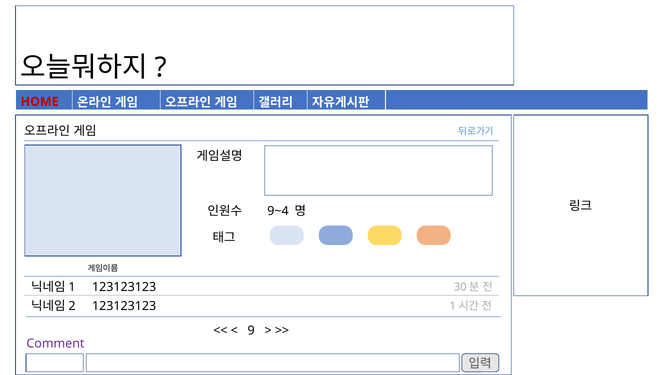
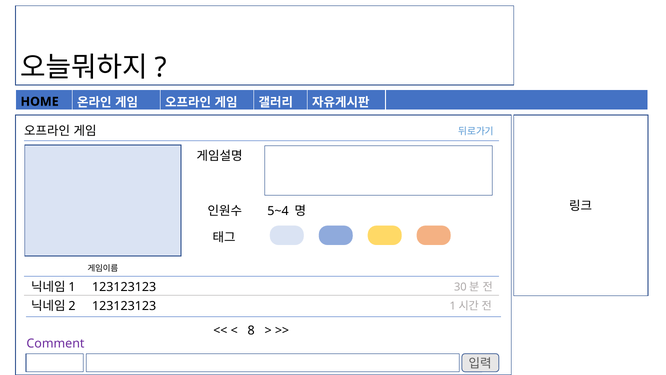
HOME colour: red -> black
9~4: 9~4 -> 5~4
9: 9 -> 8
